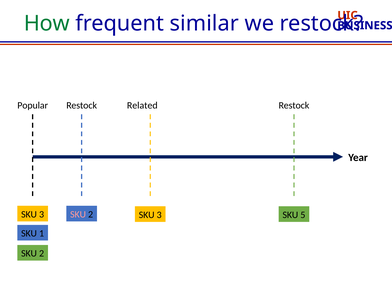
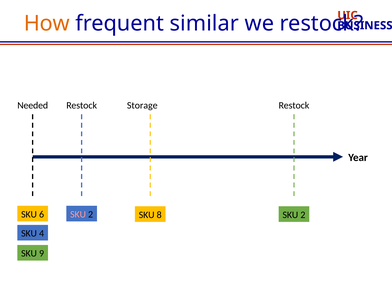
How colour: green -> orange
Popular: Popular -> Needed
Related: Related -> Storage
3 at (42, 214): 3 -> 6
3 at (159, 215): 3 -> 8
5 at (303, 215): 5 -> 2
1: 1 -> 4
2 at (42, 253): 2 -> 9
